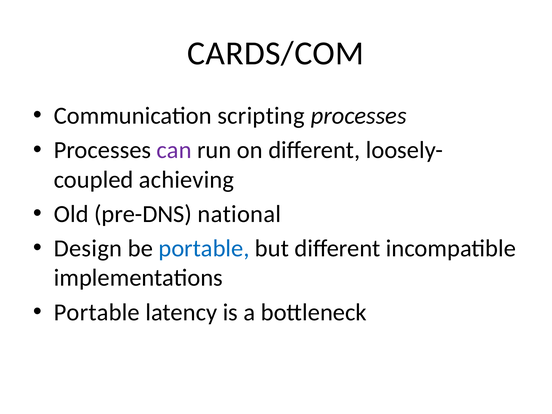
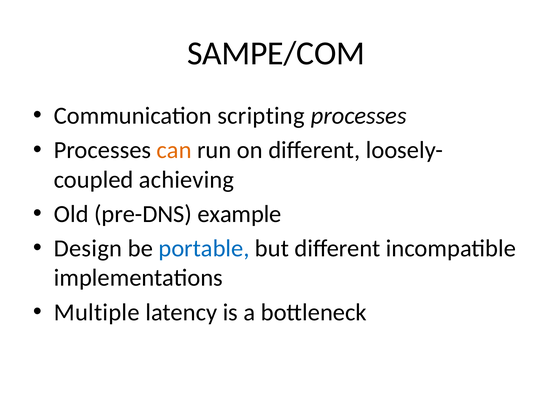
CARDS/COM: CARDS/COM -> SAMPE/COM
can colour: purple -> orange
national: national -> example
Portable at (97, 312): Portable -> Multiple
